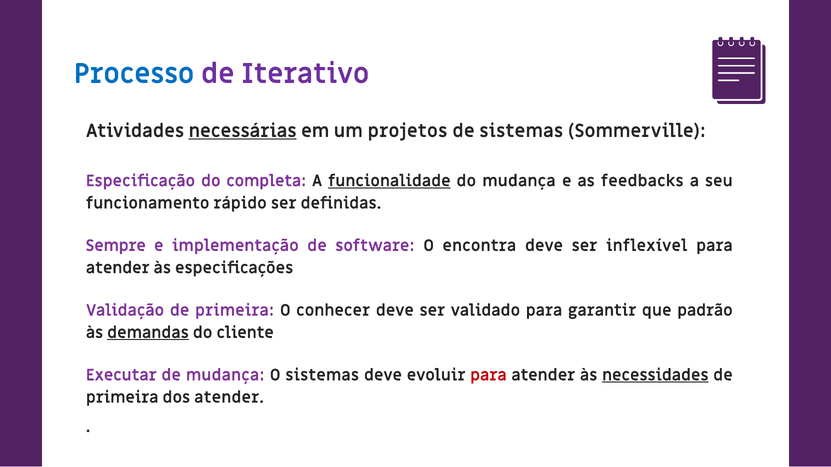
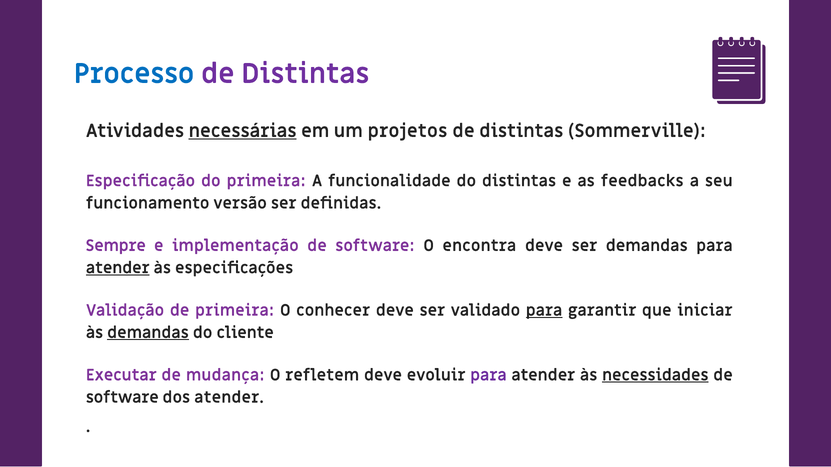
Iterativo at (305, 74): Iterativo -> Distintas
sistemas at (521, 131): sistemas -> distintas
do completa: completa -> primeira
funcionalidade underline: present -> none
do mudança: mudança -> distintas
rápido: rápido -> versão
ser inflexível: inflexível -> demandas
atender at (118, 268) underline: none -> present
para at (544, 311) underline: none -> present
padrão: padrão -> iniciar
O sistemas: sistemas -> refletem
para at (488, 375) colour: red -> purple
primeira at (122, 398): primeira -> software
